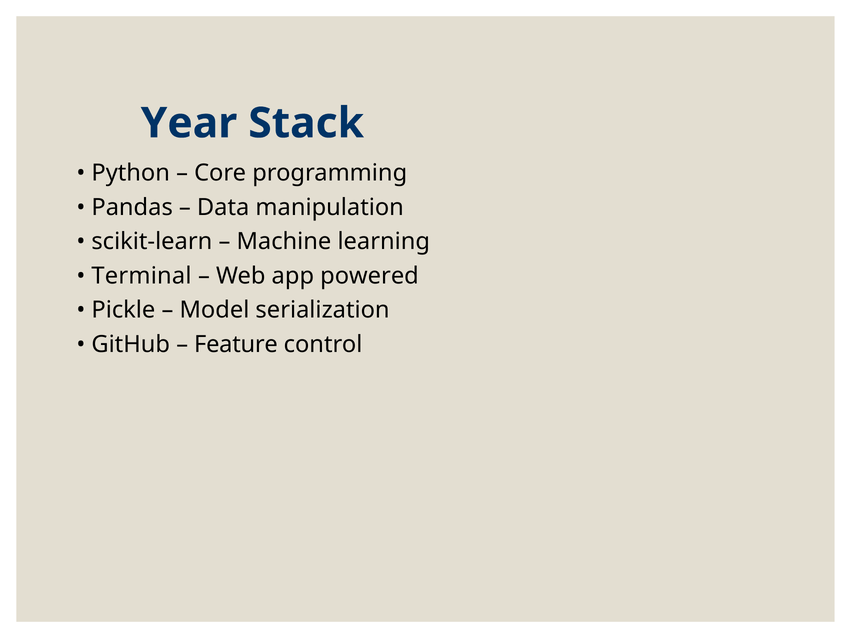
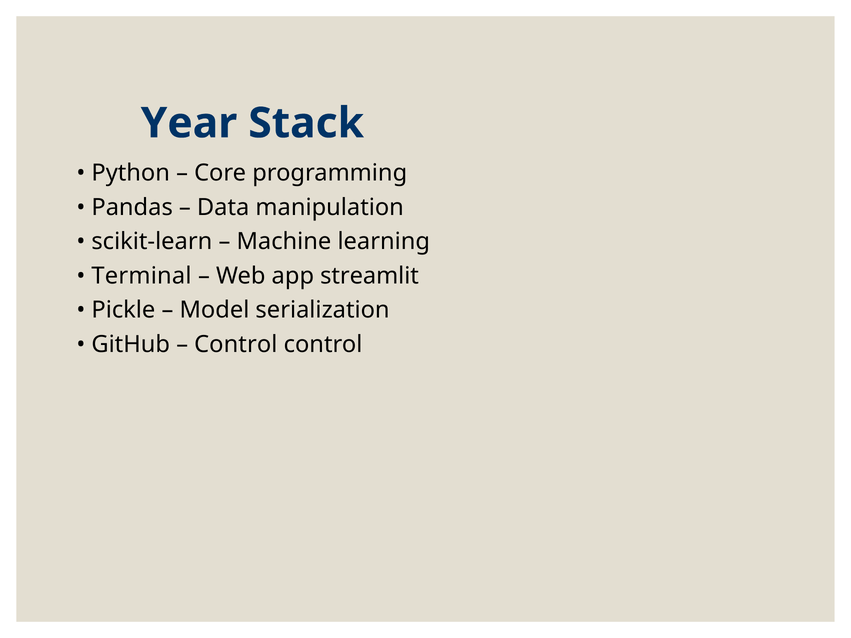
powered: powered -> streamlit
Feature at (236, 345): Feature -> Control
